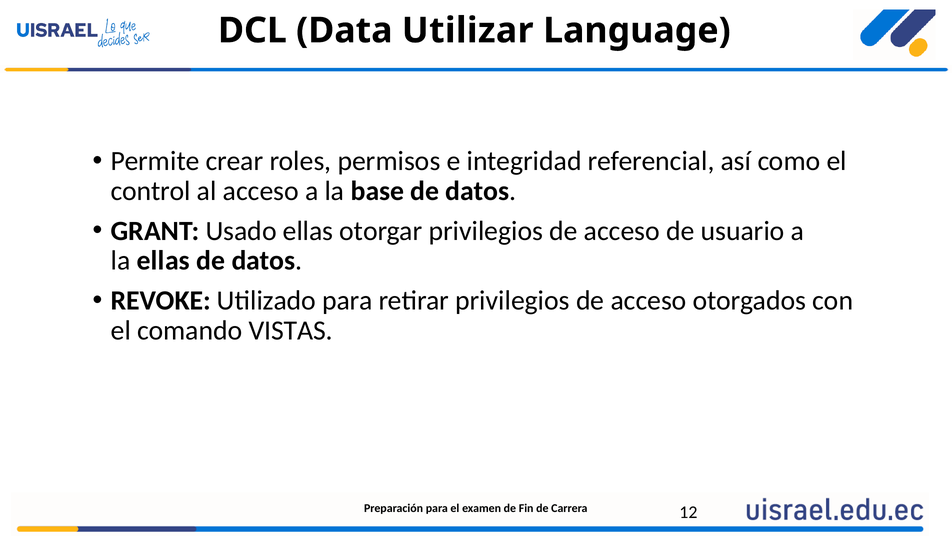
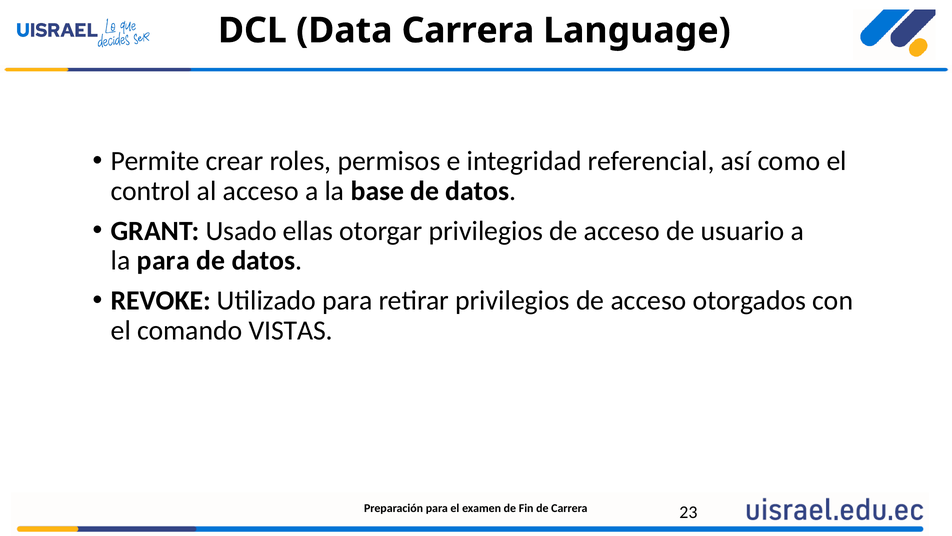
Data Utilizar: Utilizar -> Carrera
la ellas: ellas -> para
12: 12 -> 23
